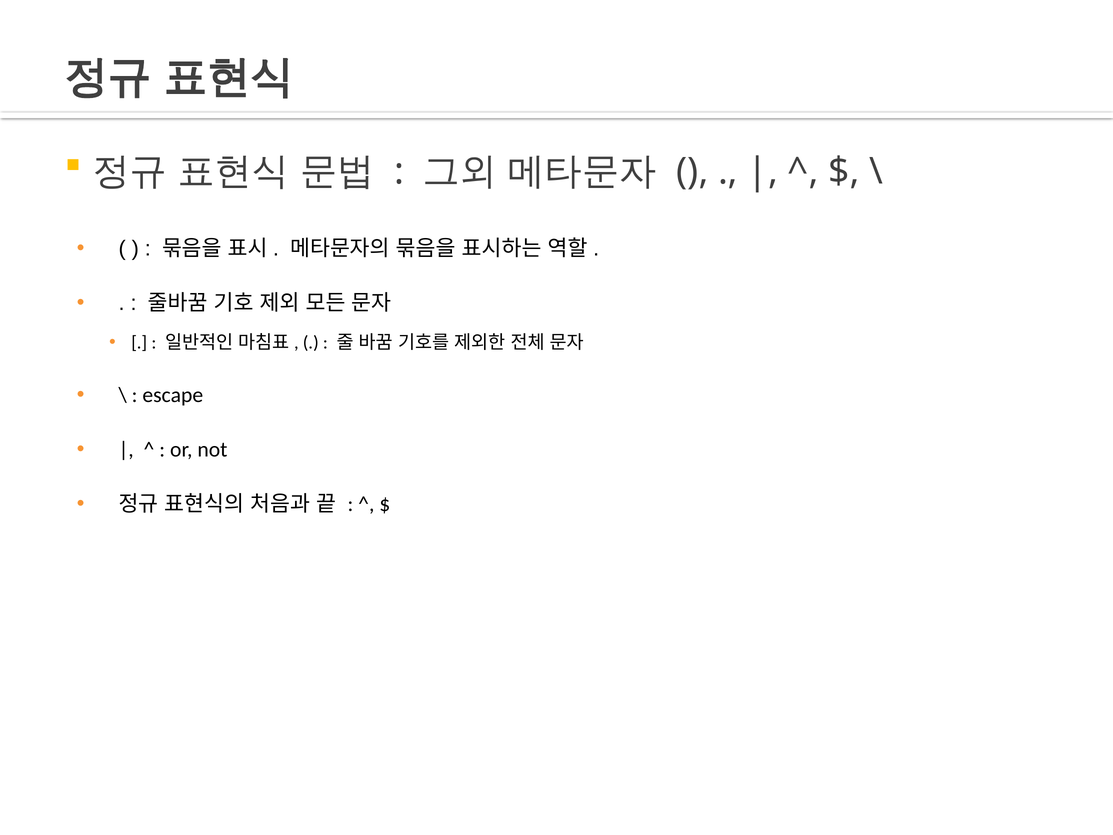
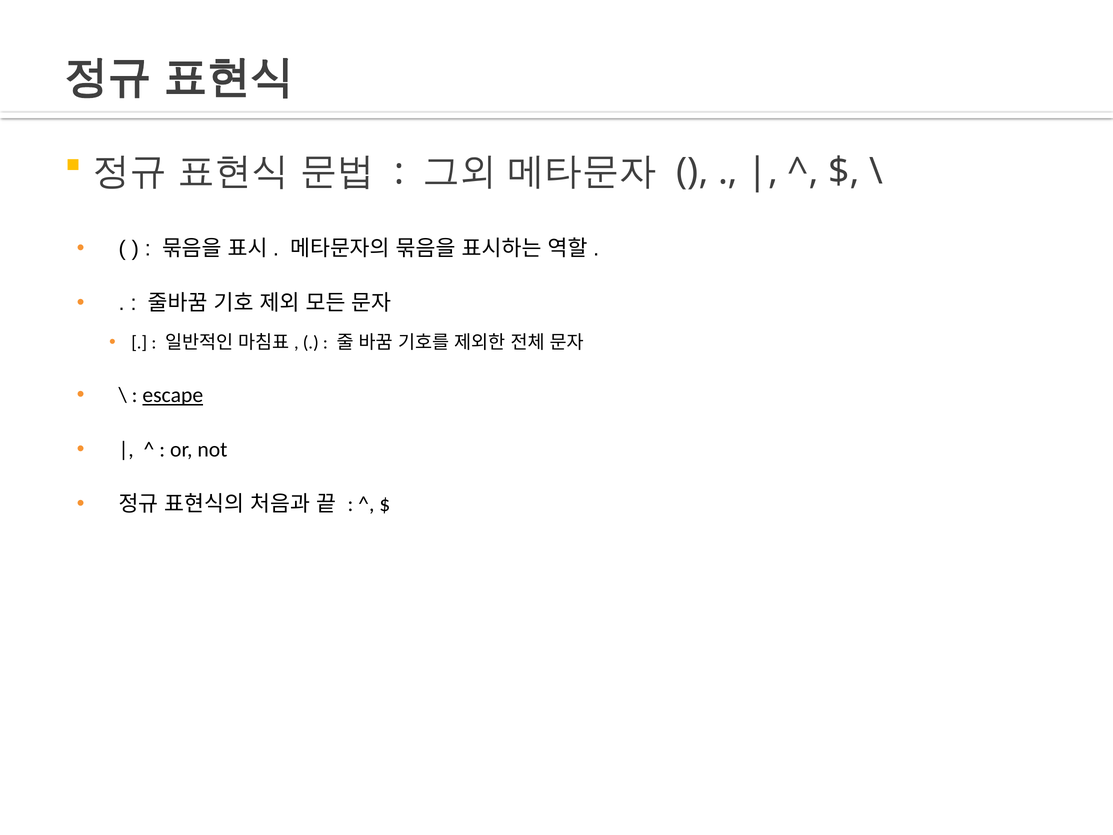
escape underline: none -> present
